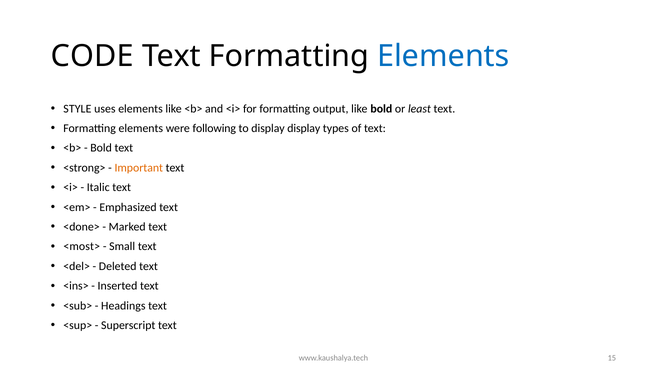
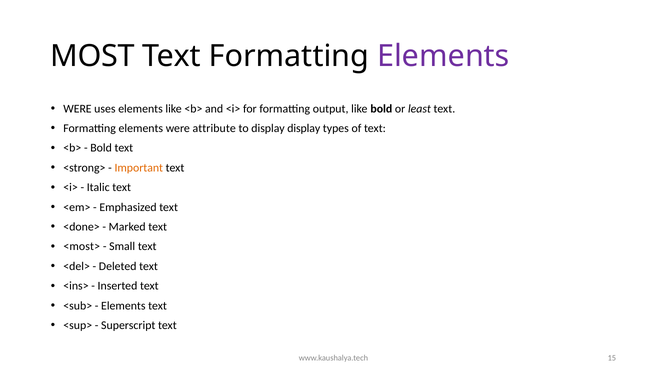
CODE: CODE -> MOST
Elements at (443, 56) colour: blue -> purple
STYLE at (77, 109): STYLE -> WERE
following: following -> attribute
Headings at (123, 306): Headings -> Elements
